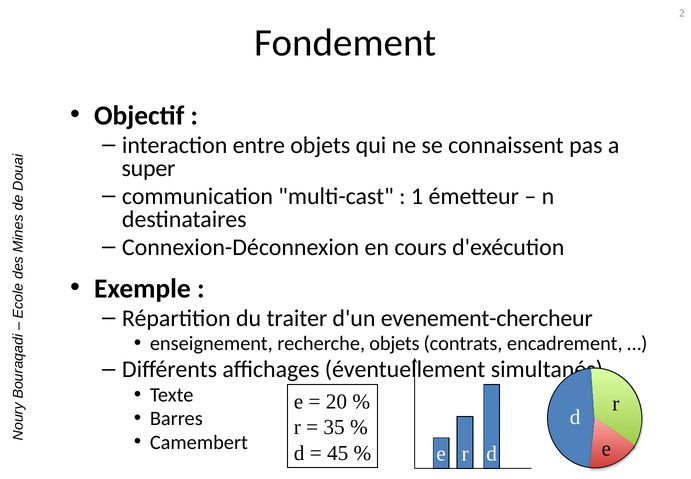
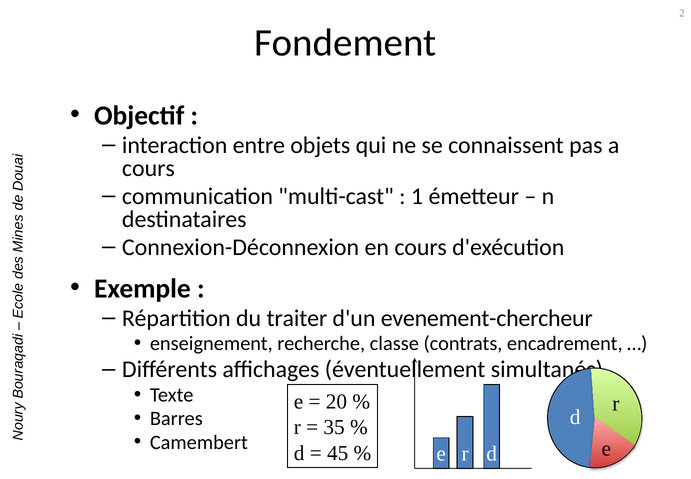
super at (148, 168): super -> cours
recherche objets: objets -> classe
